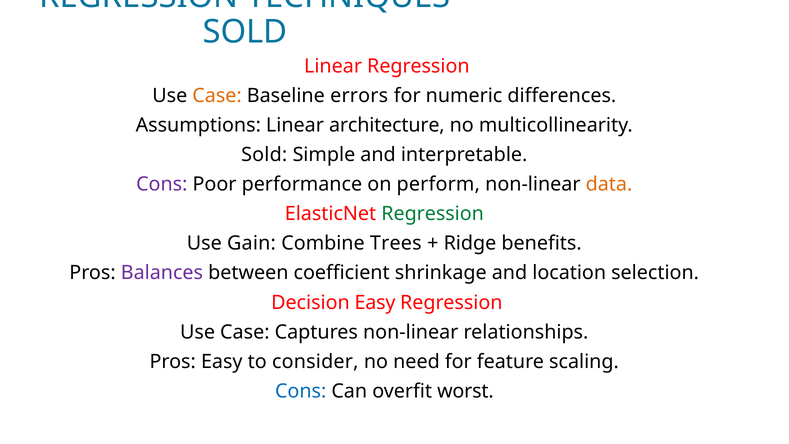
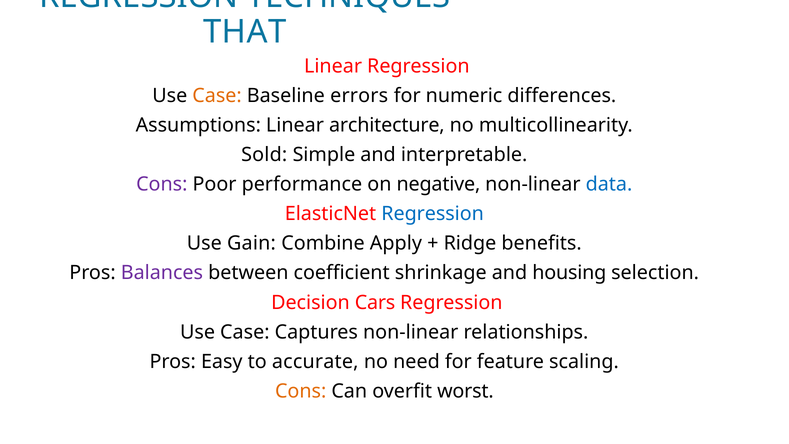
SOLD at (245, 32): SOLD -> THAT
perform: perform -> negative
data colour: orange -> blue
Regression at (433, 214) colour: green -> blue
Trees: Trees -> Apply
location: location -> housing
Decision Easy: Easy -> Cars
consider: consider -> accurate
Cons at (301, 391) colour: blue -> orange
